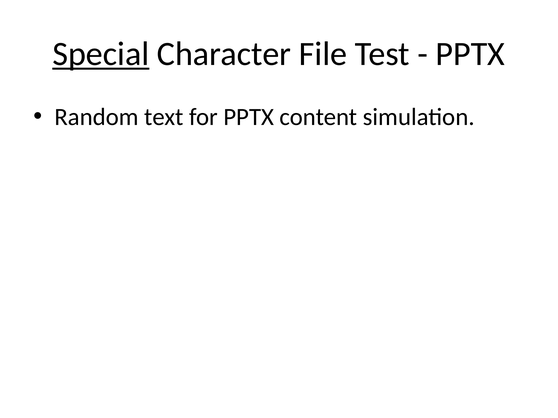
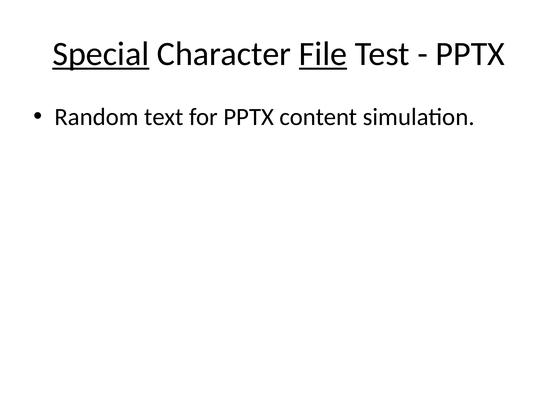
File underline: none -> present
